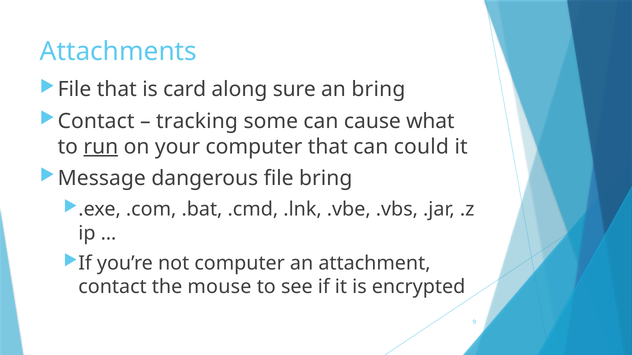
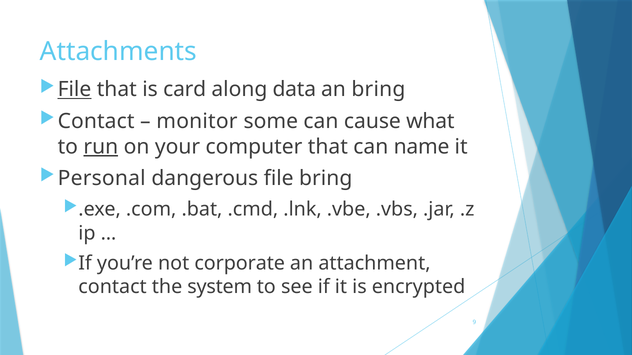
File at (74, 90) underline: none -> present
sure: sure -> data
tracking: tracking -> monitor
could: could -> name
Message: Message -> Personal
not computer: computer -> corporate
mouse: mouse -> system
